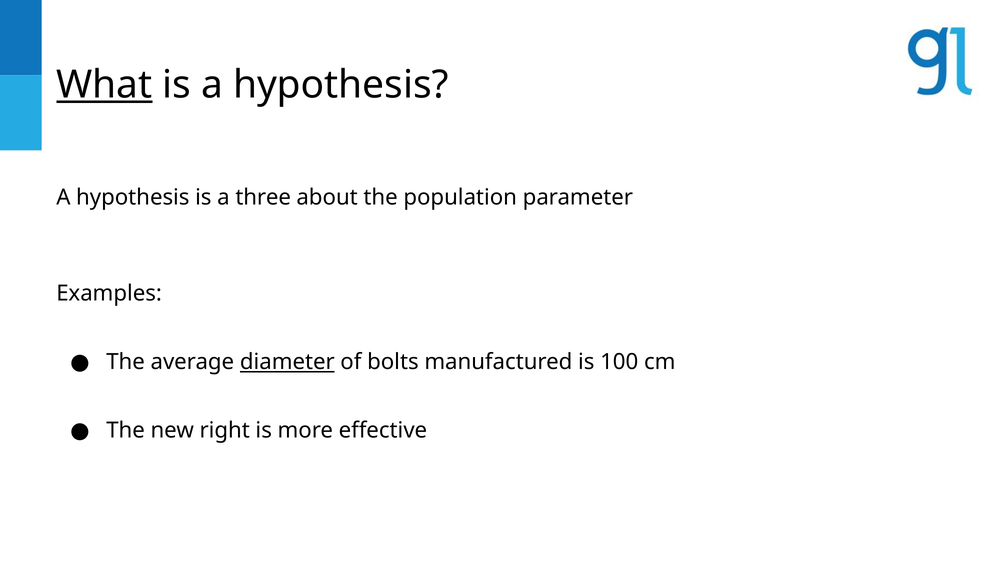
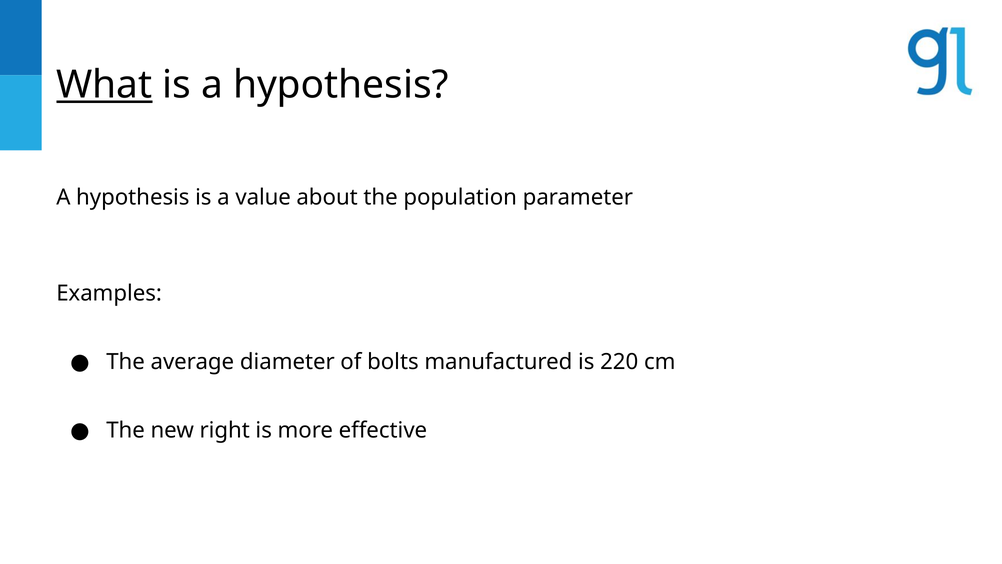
three: three -> value
diameter underline: present -> none
100: 100 -> 220
